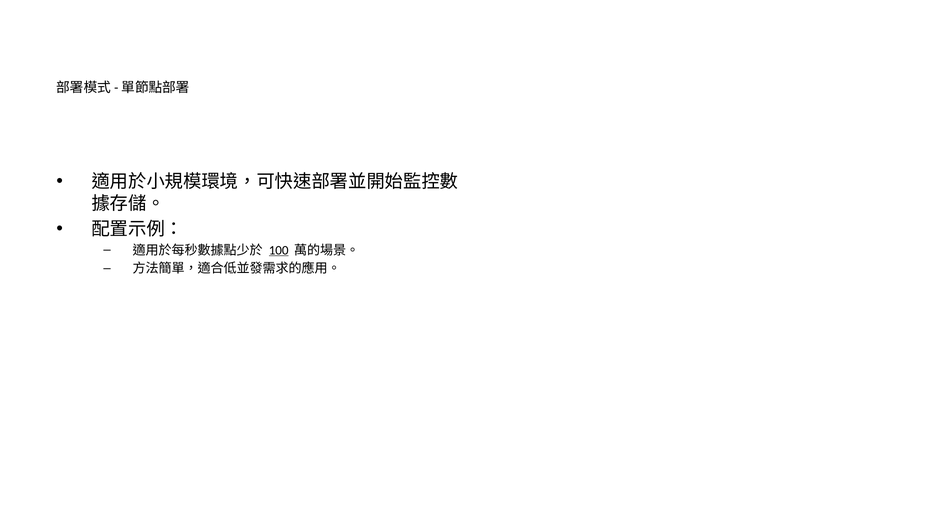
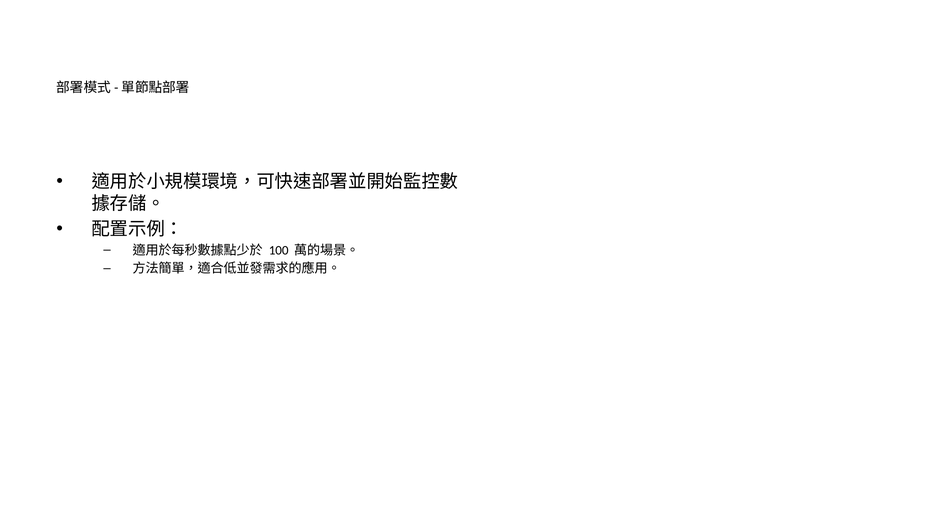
100 underline: present -> none
